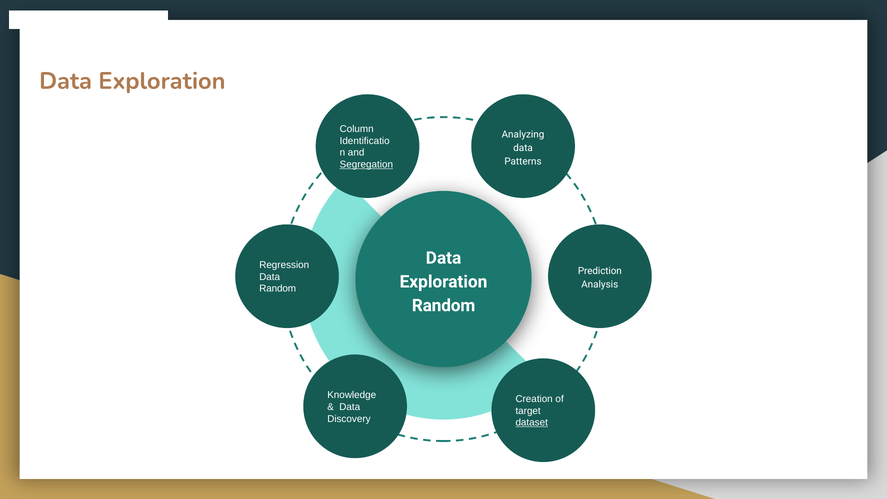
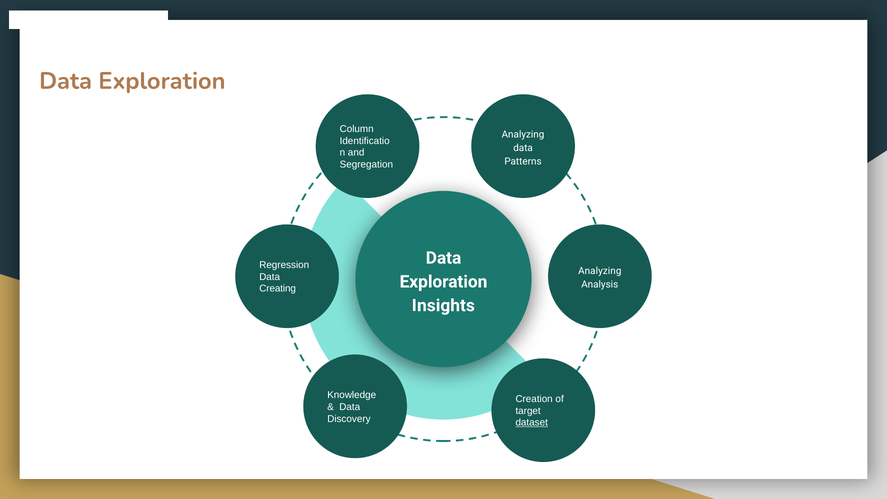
Segregation underline: present -> none
Prediction at (600, 271): Prediction -> Analyzing
Random at (278, 289): Random -> Creating
Random at (444, 305): Random -> Insights
